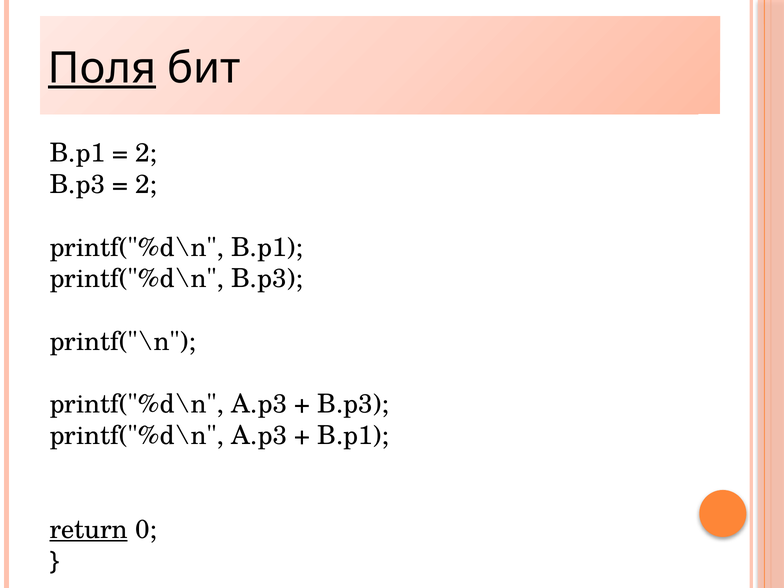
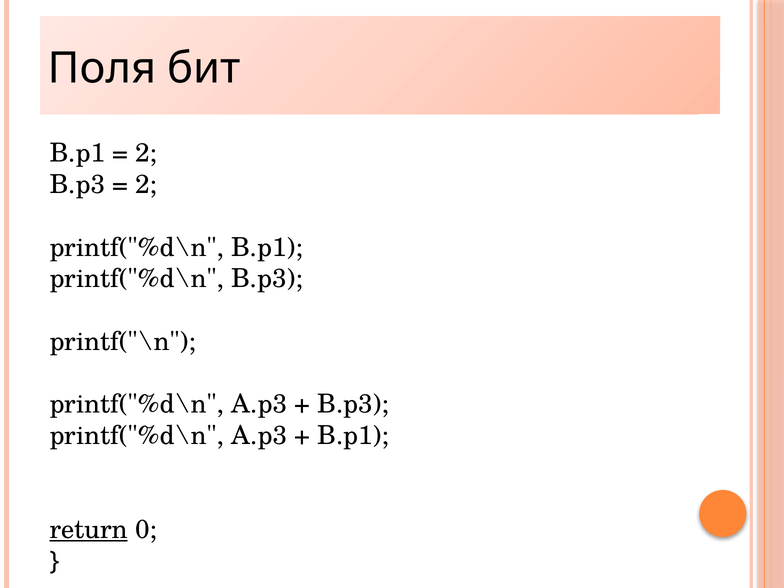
Поля underline: present -> none
